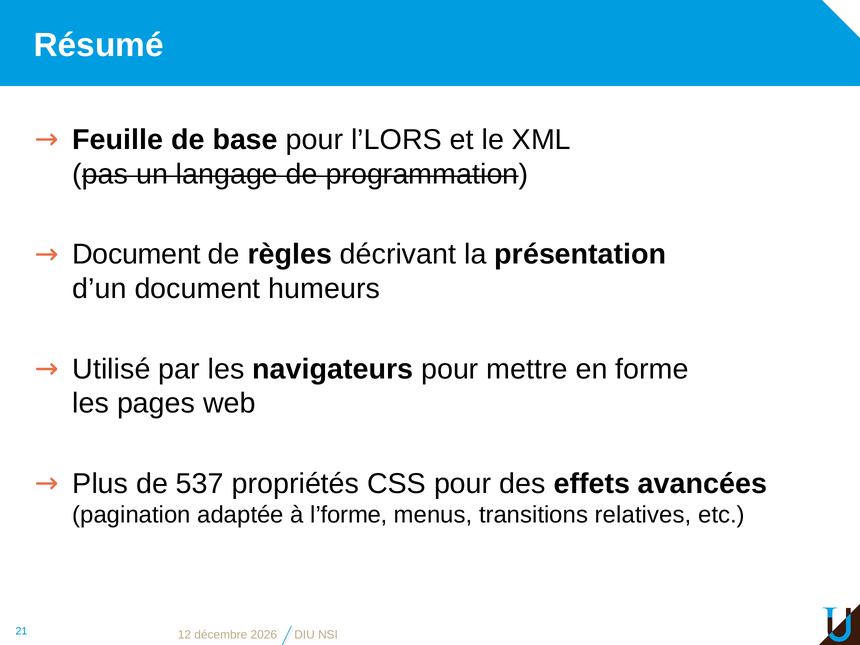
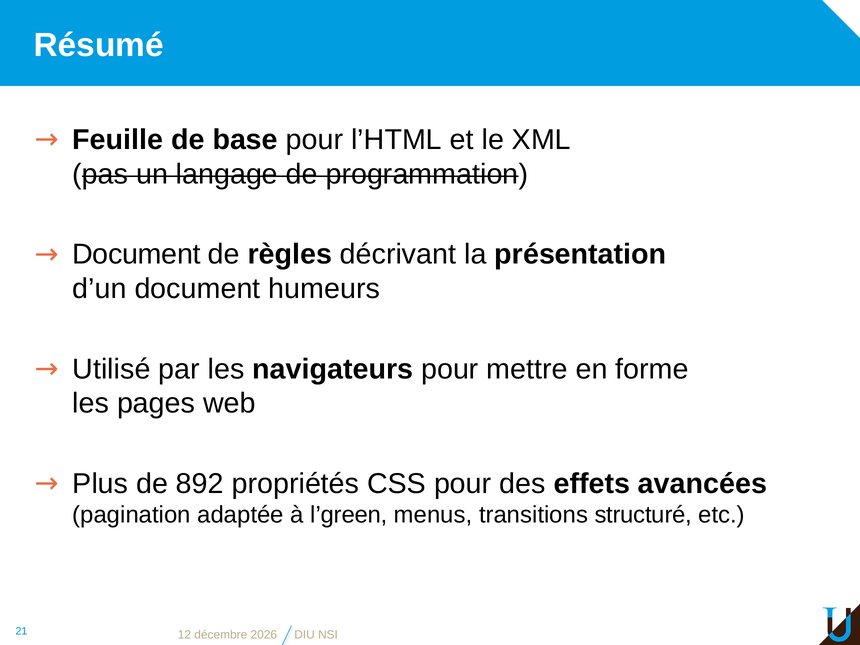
l’LORS: l’LORS -> l’HTML
537: 537 -> 892
l’forme: l’forme -> l’green
relatives: relatives -> structuré
